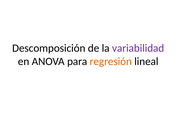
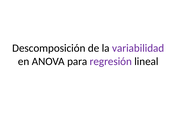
regresión colour: orange -> purple
